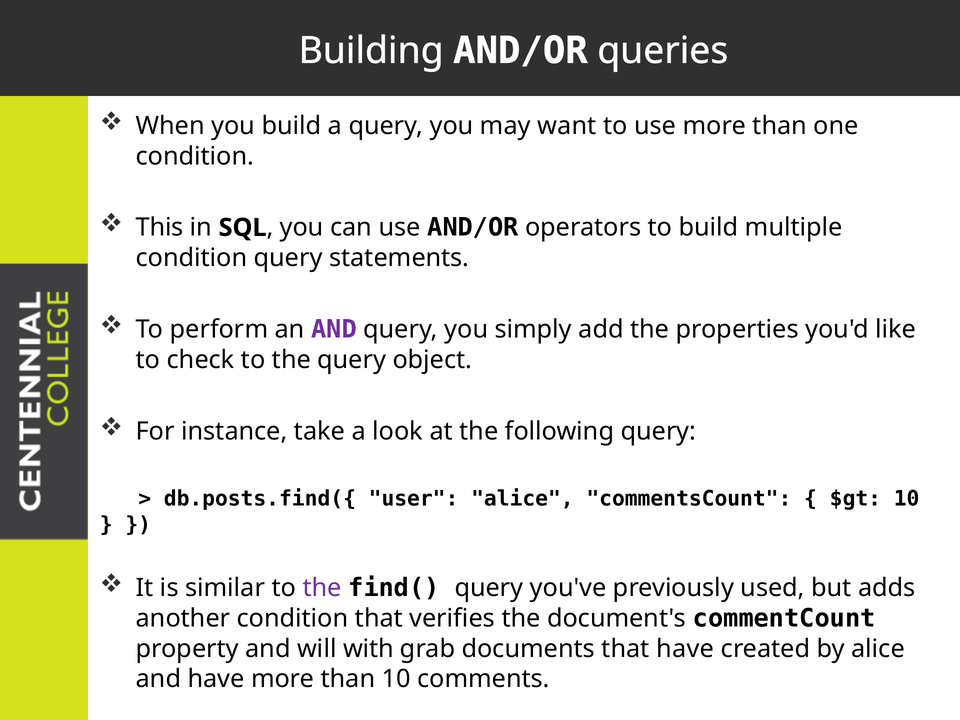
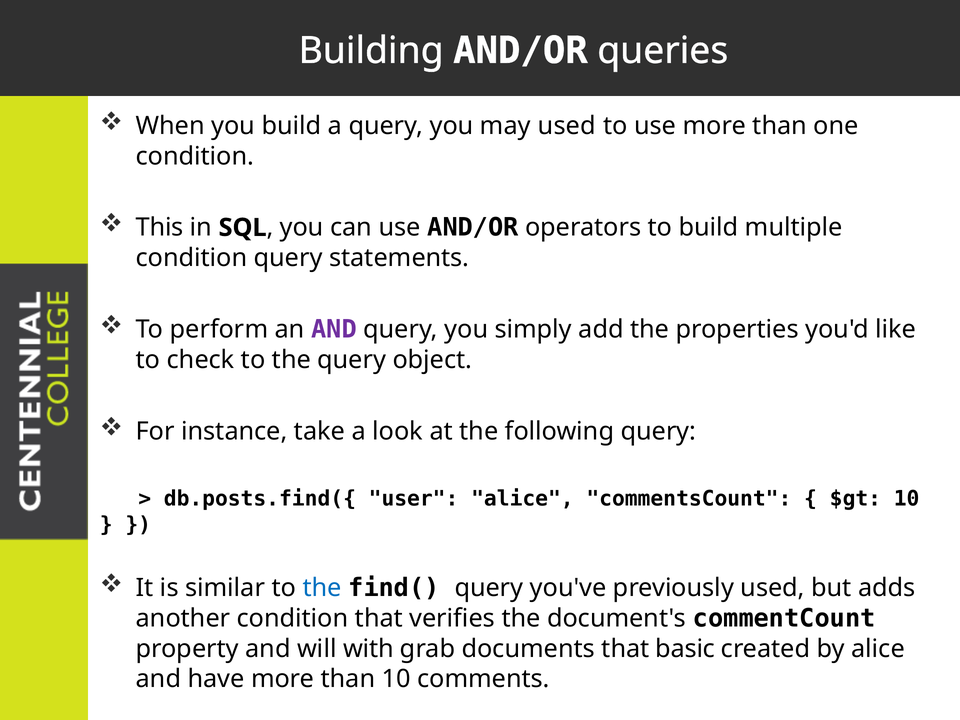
may want: want -> used
the at (322, 588) colour: purple -> blue
that have: have -> basic
